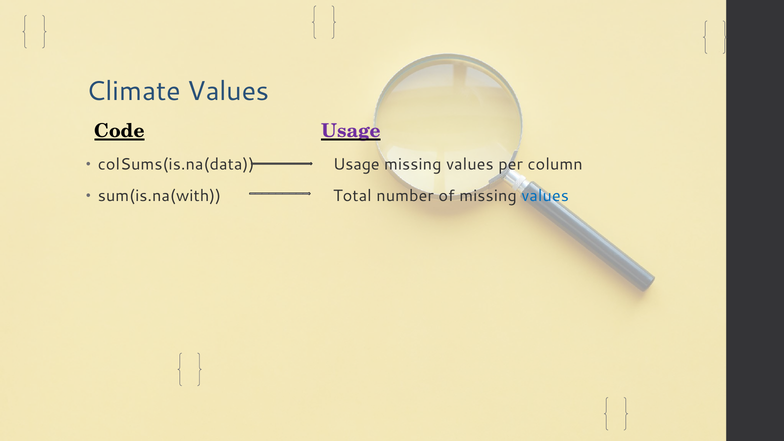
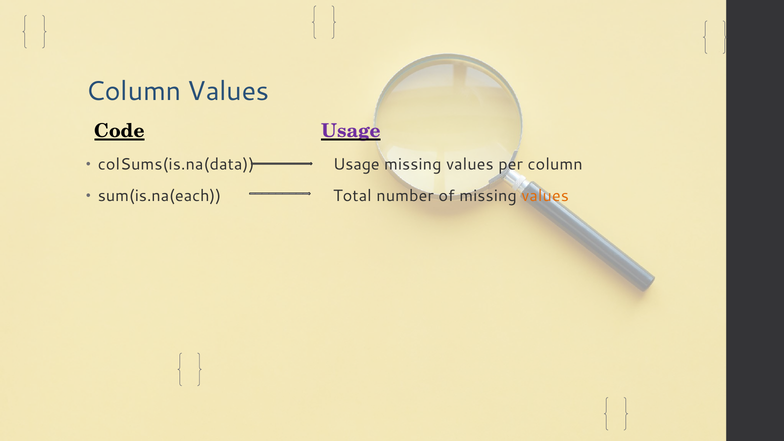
Climate at (133, 91): Climate -> Column
sum(is.na(with: sum(is.na(with -> sum(is.na(each
values at (545, 196) colour: blue -> orange
